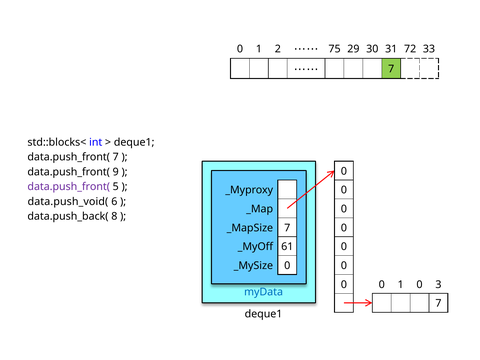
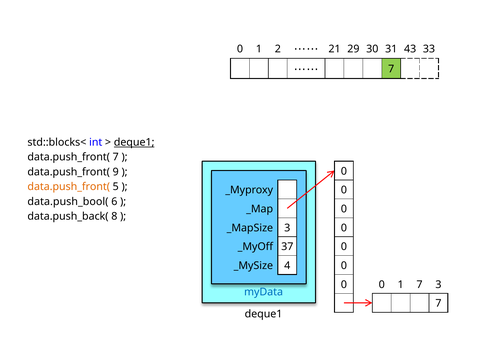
75: 75 -> 21
72: 72 -> 43
deque1 at (134, 142) underline: none -> present
data.push_front( at (69, 187) colour: purple -> orange
data.push_void(: data.push_void( -> data.push_bool(
7 at (287, 228): 7 -> 3
61: 61 -> 37
0 at (287, 266): 0 -> 4
1 0: 0 -> 7
